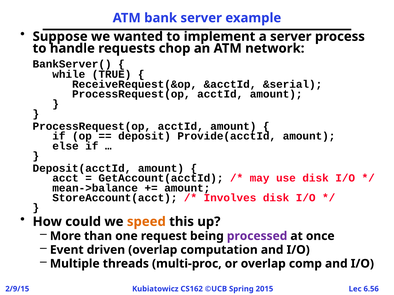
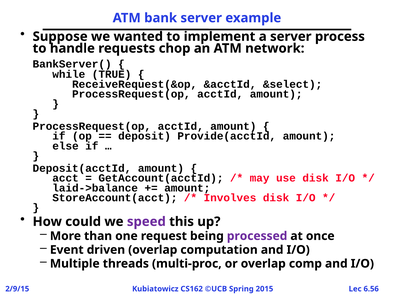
&serial: &serial -> &select
mean->balance: mean->balance -> laid->balance
speed colour: orange -> purple
